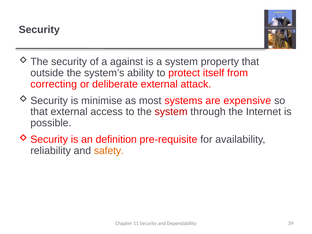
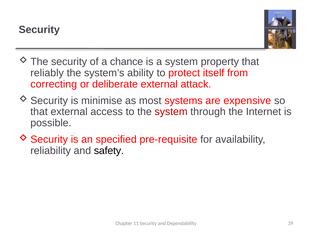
against: against -> chance
outside: outside -> reliably
definition: definition -> specified
safety colour: orange -> black
